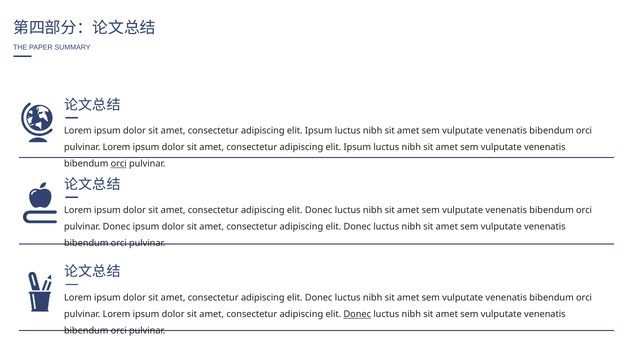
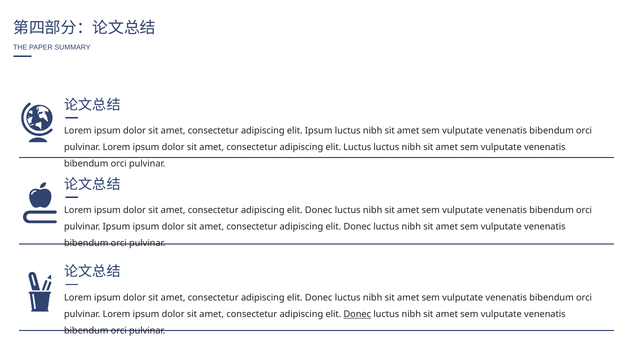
Ipsum at (357, 147): Ipsum -> Luctus
orci at (119, 164) underline: present -> none
pulvinar Donec: Donec -> Ipsum
